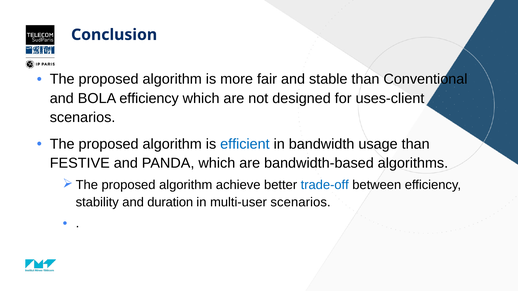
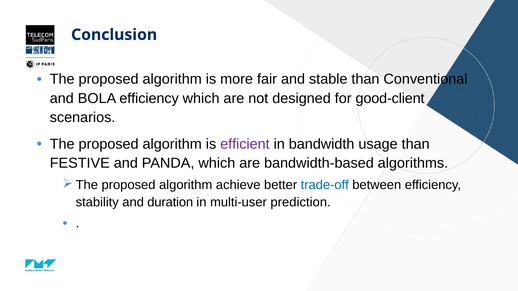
uses-client: uses-client -> good-client
efficient colour: blue -> purple
multi-user scenarios: scenarios -> prediction
